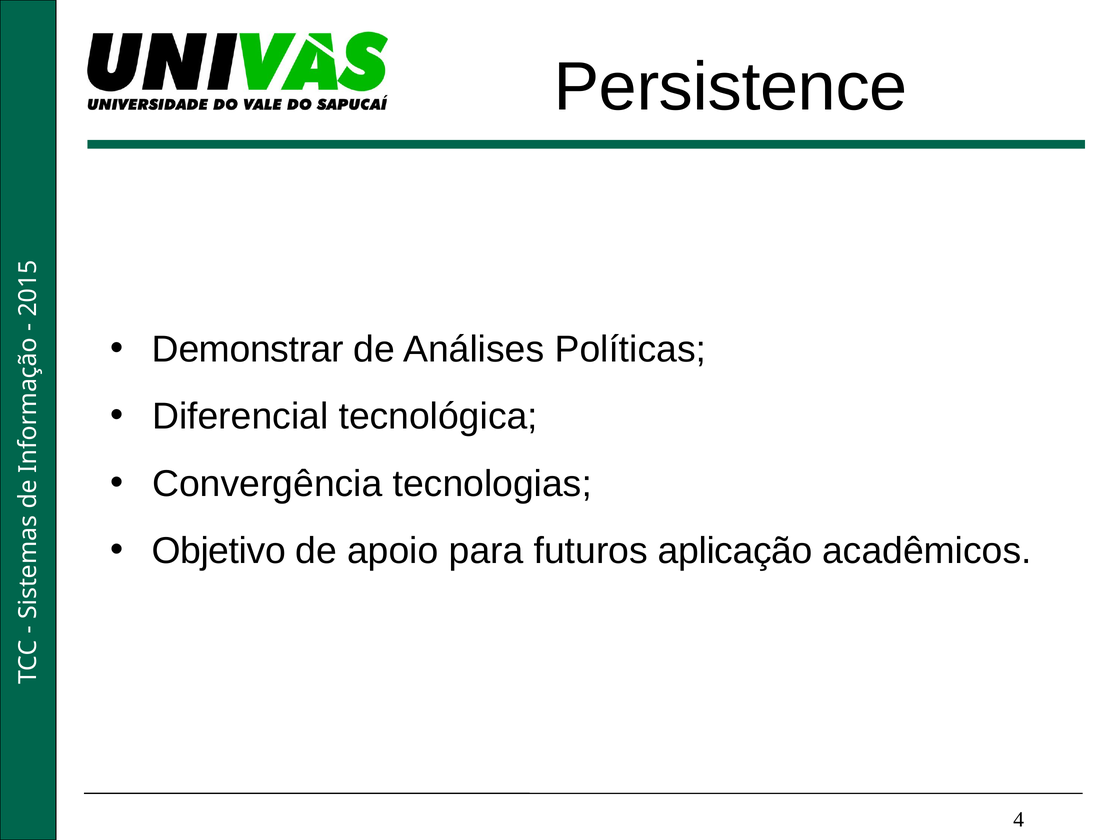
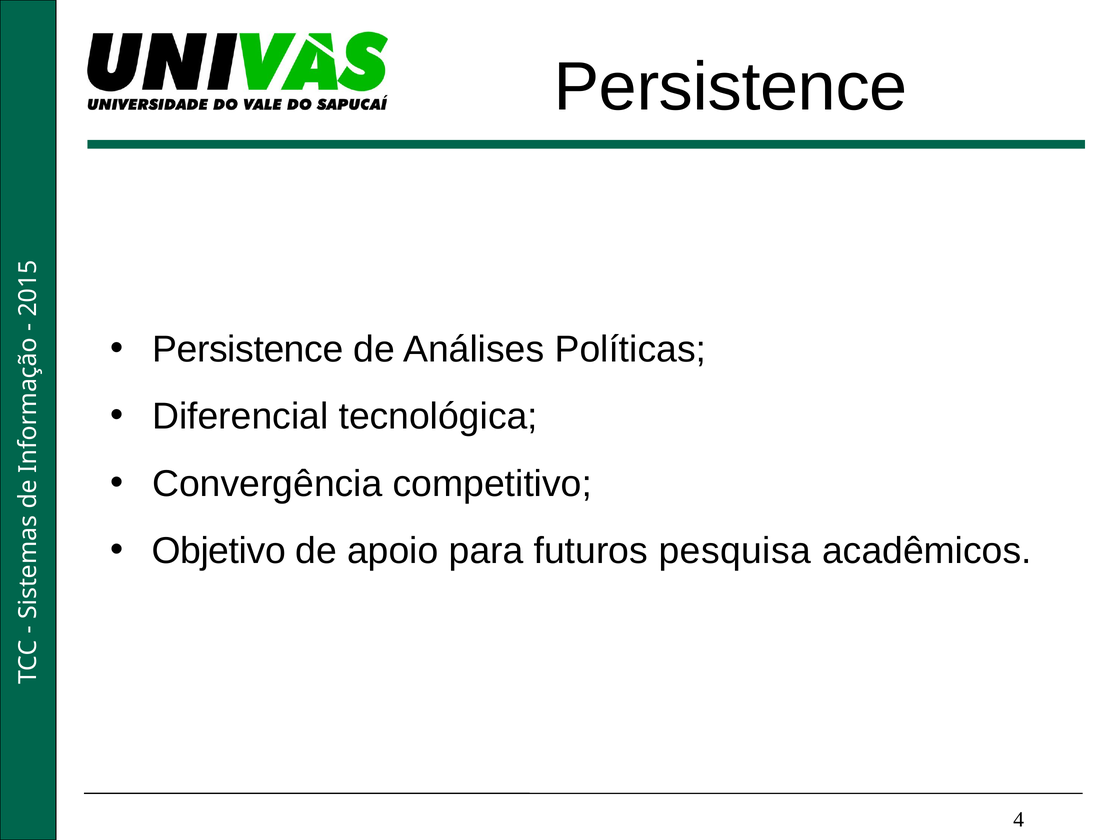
Demonstrar at (248, 349): Demonstrar -> Persistence
tecnologias: tecnologias -> competitivo
aplicação: aplicação -> pesquisa
